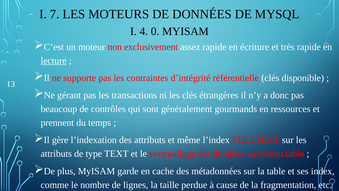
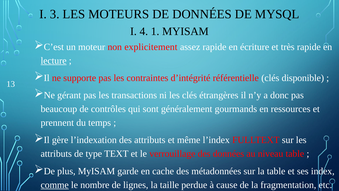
7: 7 -> 3
0: 0 -> 1
exclusivement: exclusivement -> explicitement
comme underline: none -> present
